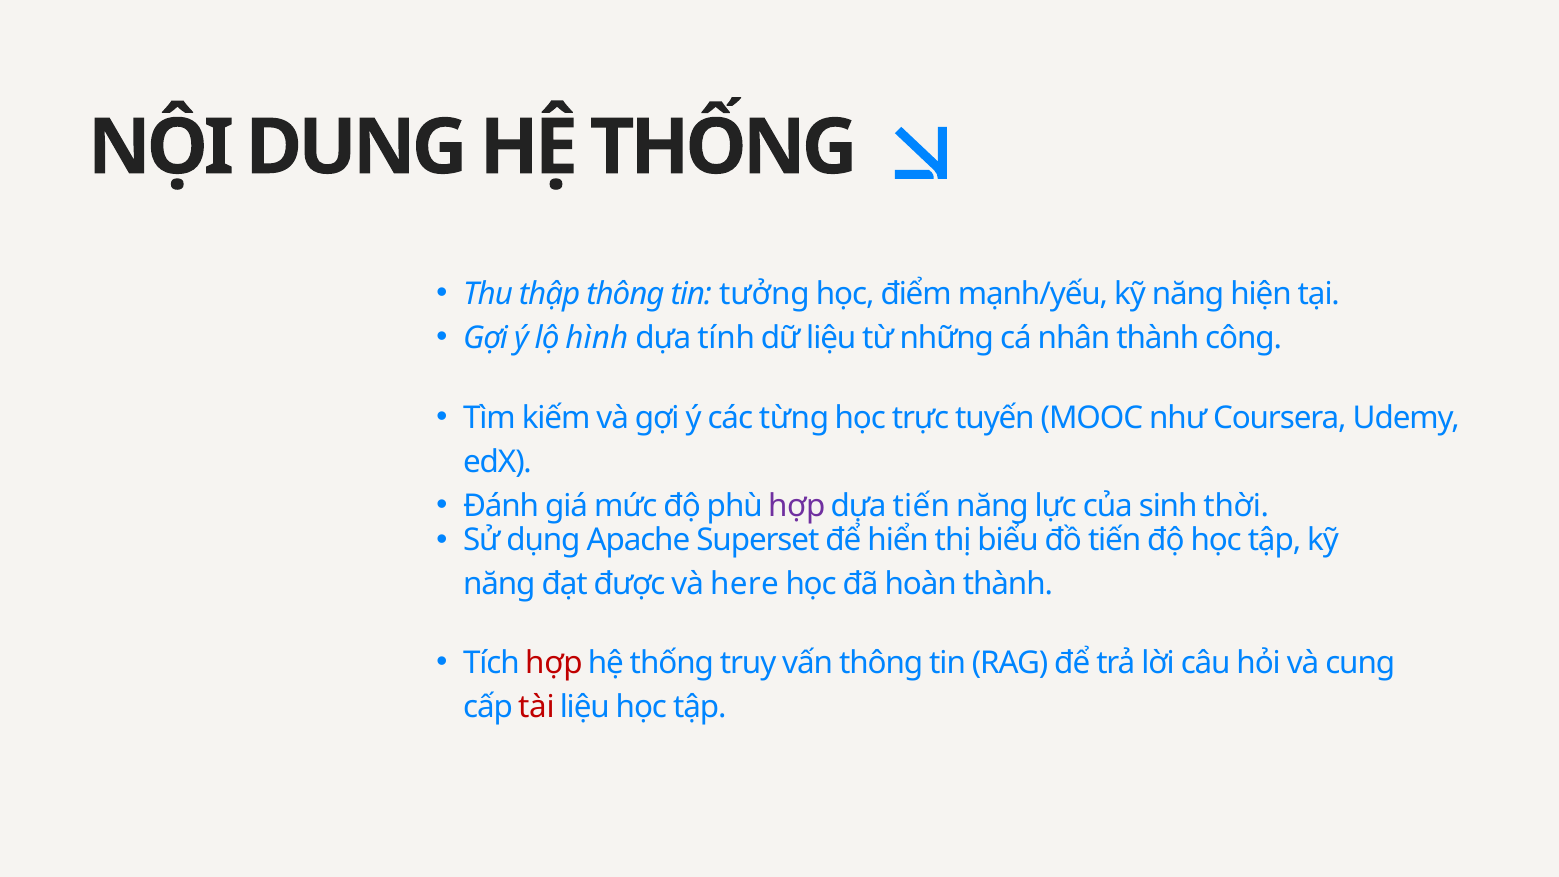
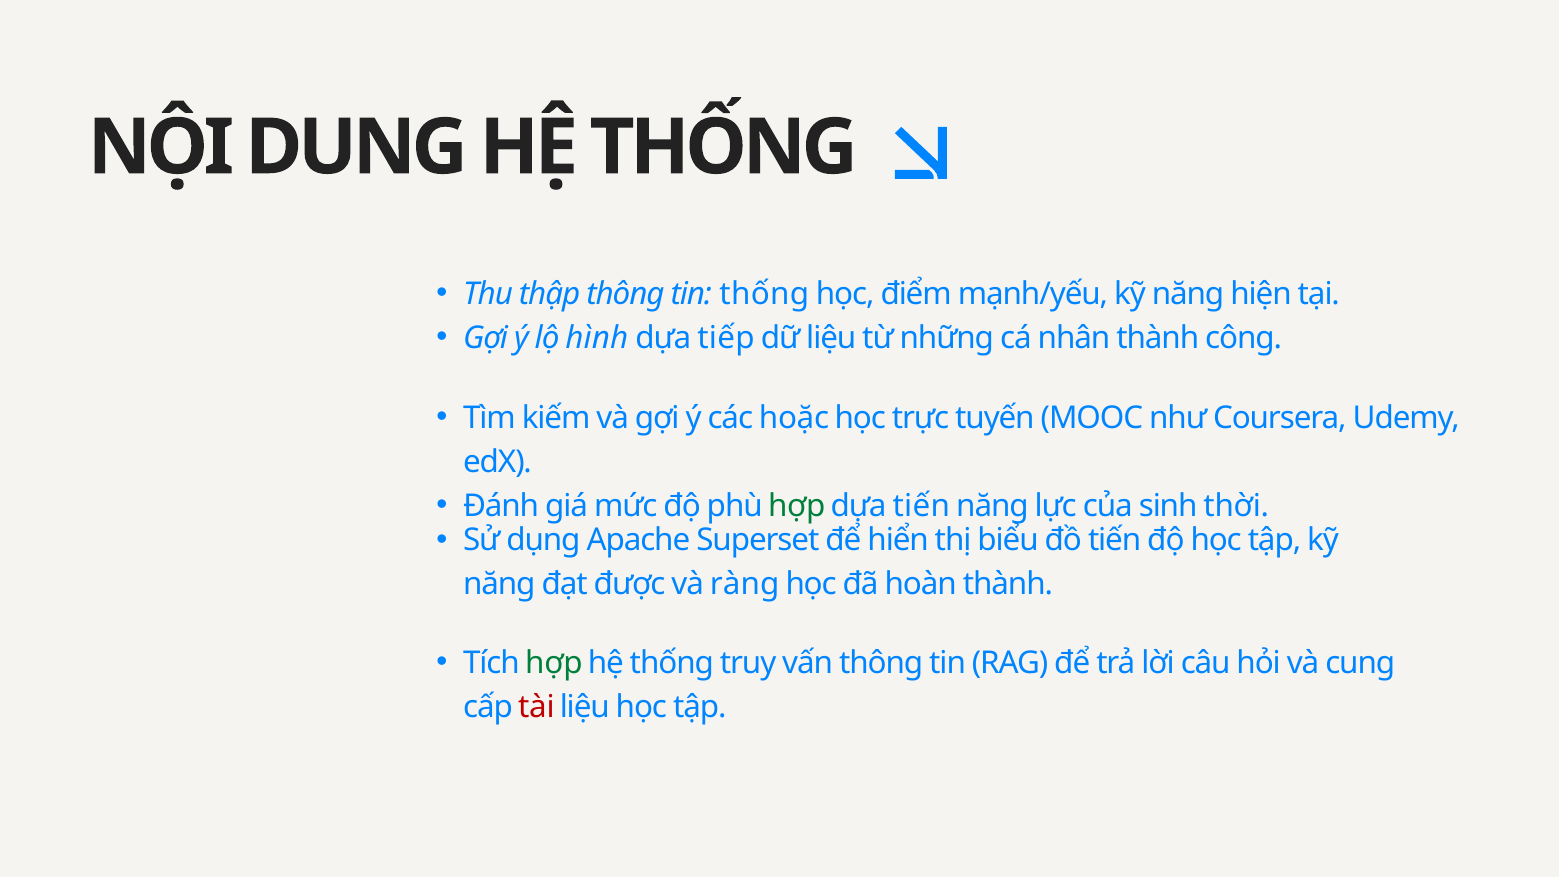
tin tưởng: tưởng -> thống
tính: tính -> tiếp
từng: từng -> hoặc
hợp at (797, 506) colour: purple -> green
here: here -> ràng
hợp at (554, 663) colour: red -> green
